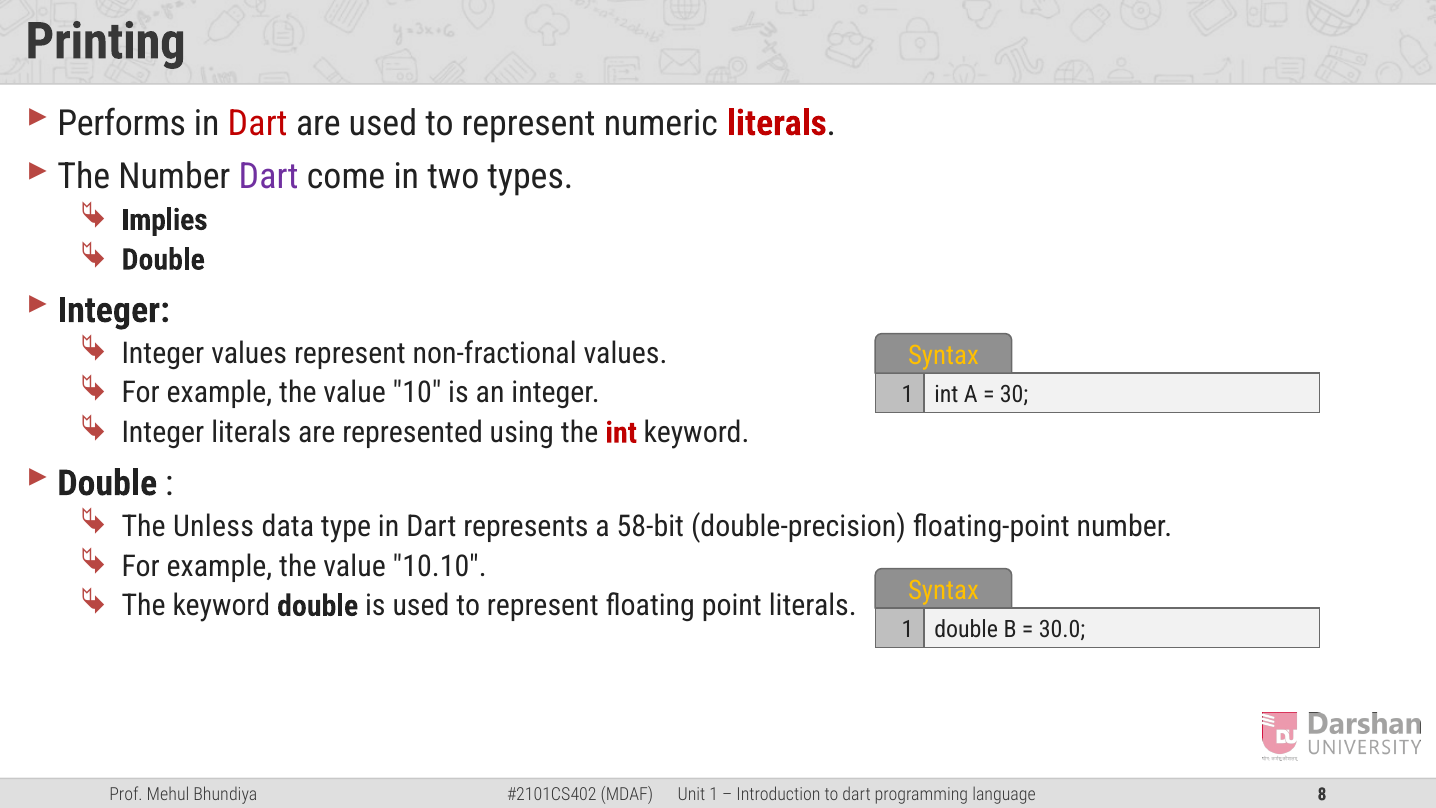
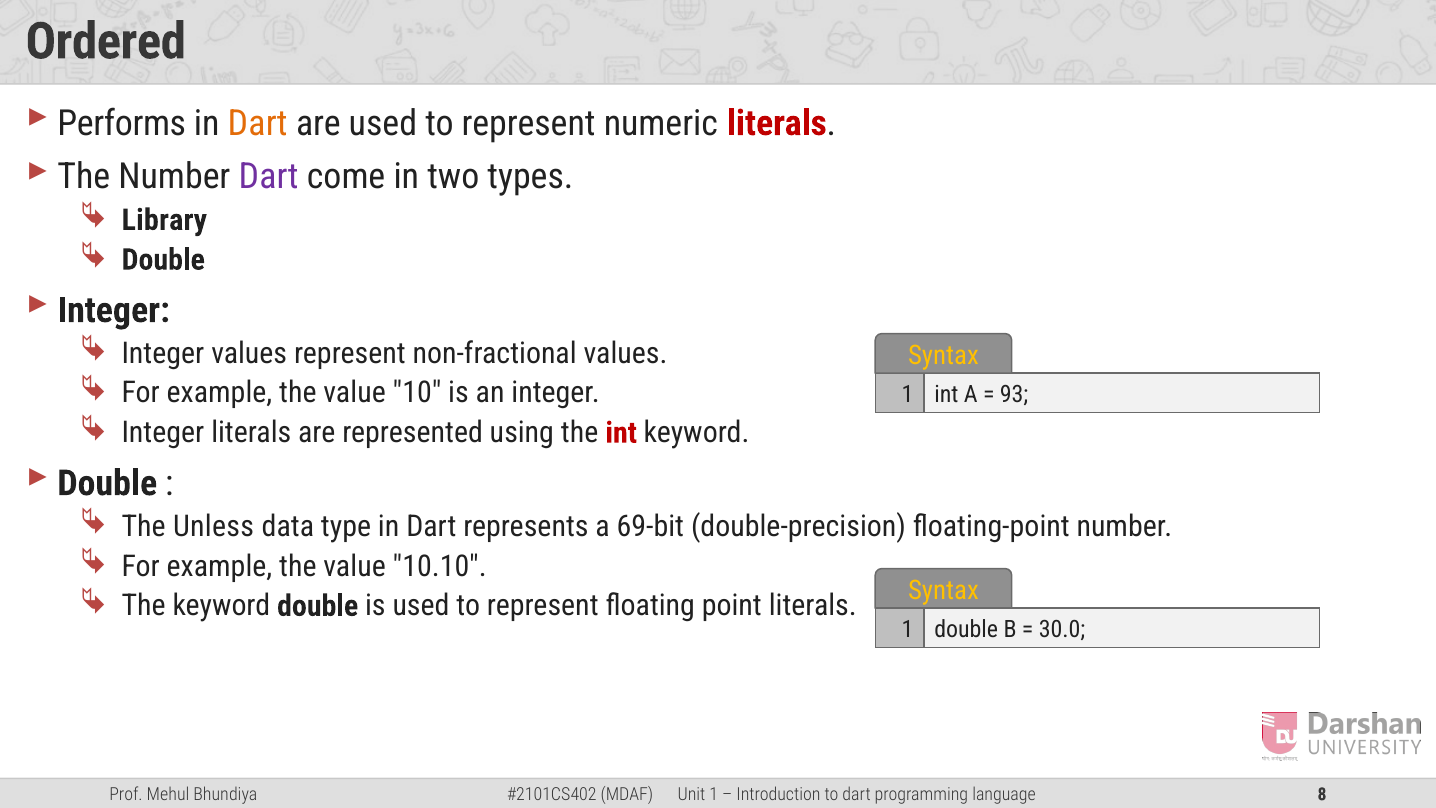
Printing: Printing -> Ordered
Dart at (258, 123) colour: red -> orange
Implies: Implies -> Library
30: 30 -> 93
58-bit: 58-bit -> 69-bit
